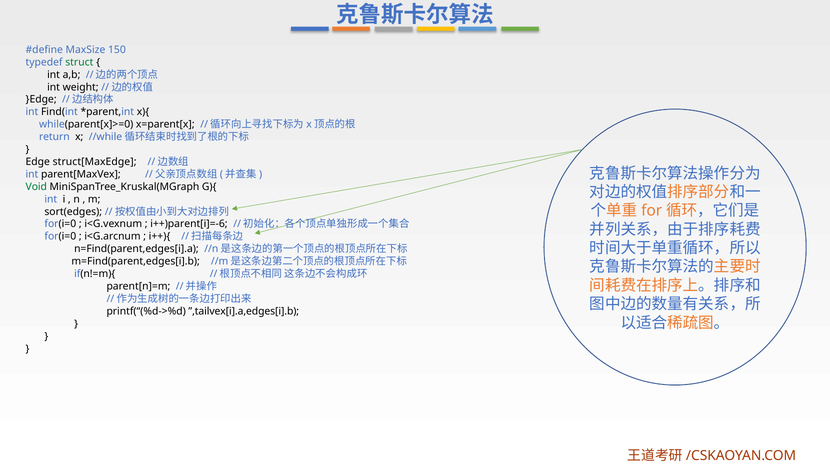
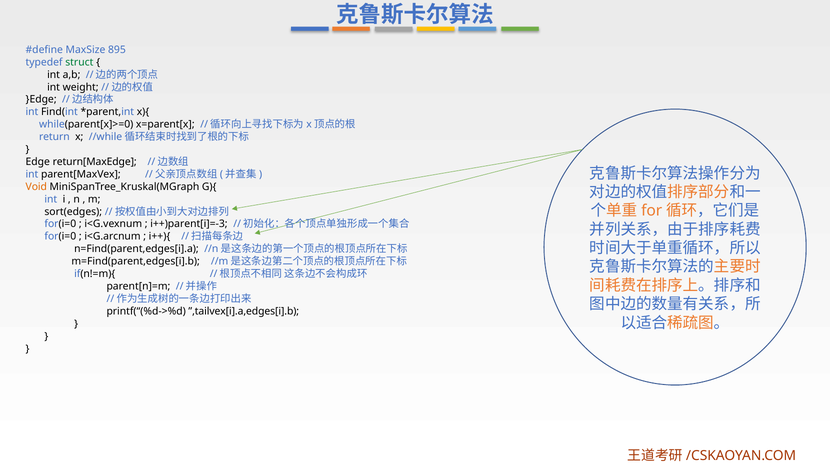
150: 150 -> 895
struct[MaxEdge: struct[MaxEdge -> return[MaxEdge
Void colour: green -> orange
i++)parent[i]=-6: i++)parent[i]=-6 -> i++)parent[i]=-3
